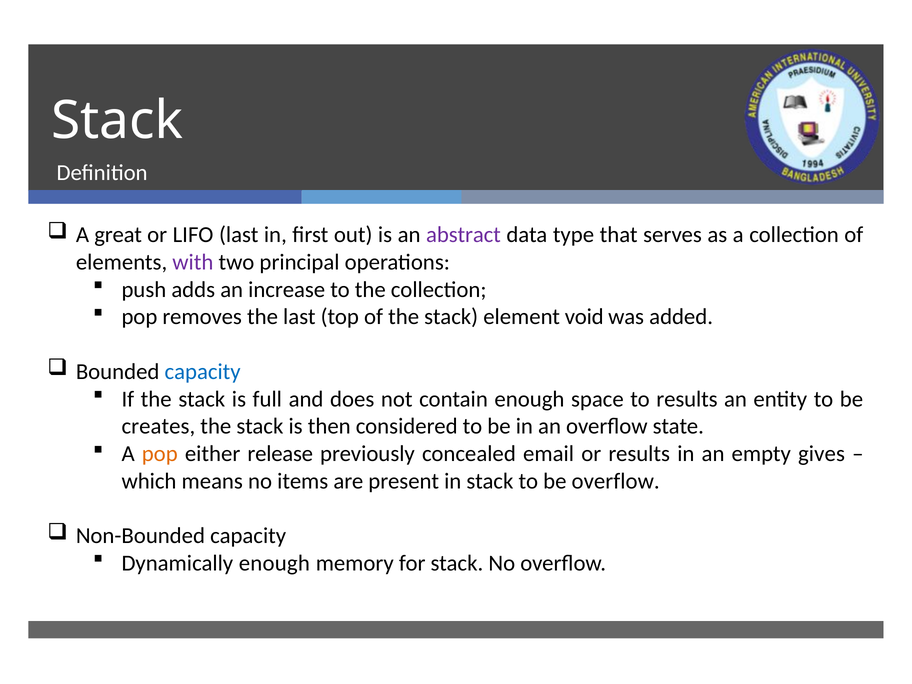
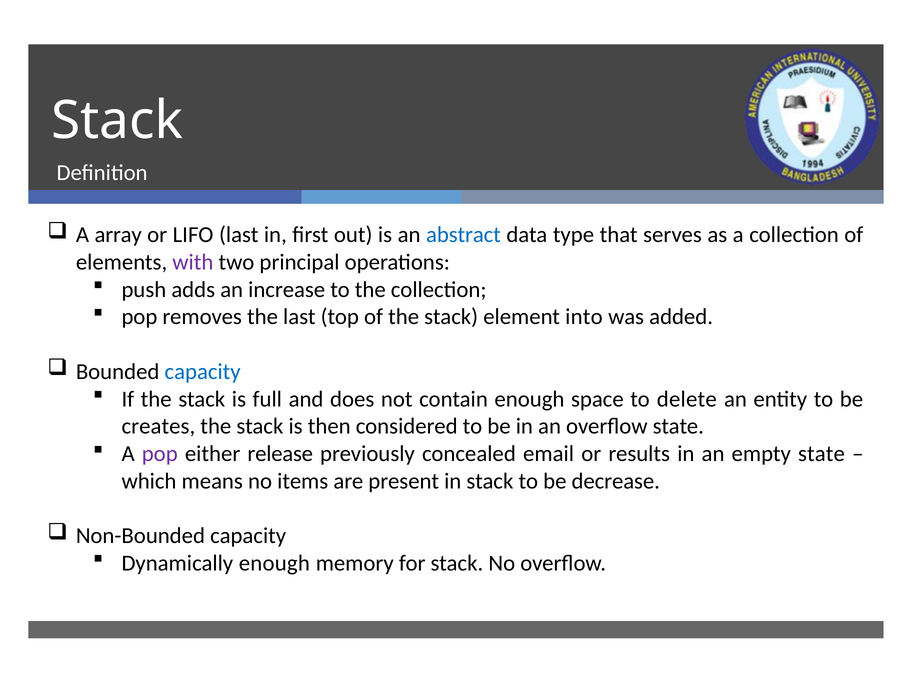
great: great -> array
abstract colour: purple -> blue
void: void -> into
to results: results -> delete
pop at (160, 454) colour: orange -> purple
empty gives: gives -> state
be overflow: overflow -> decrease
